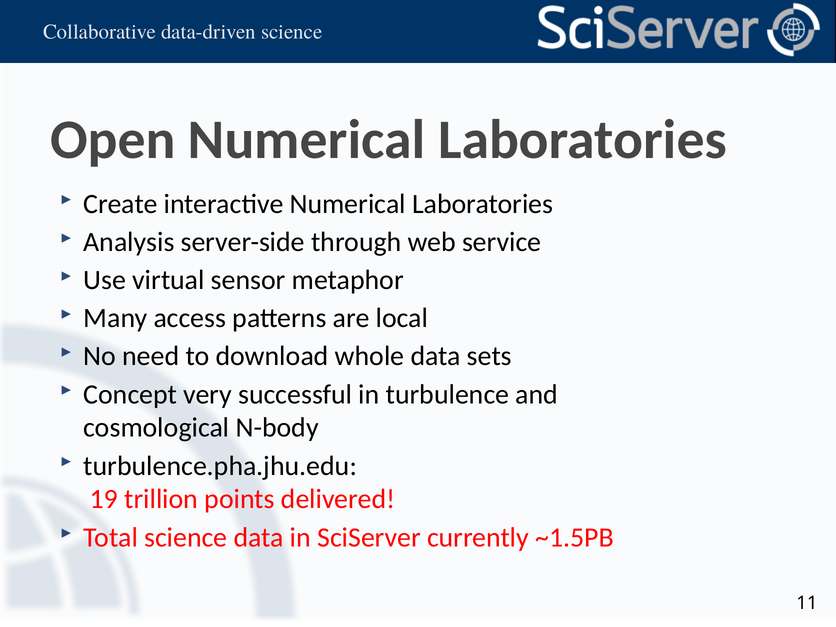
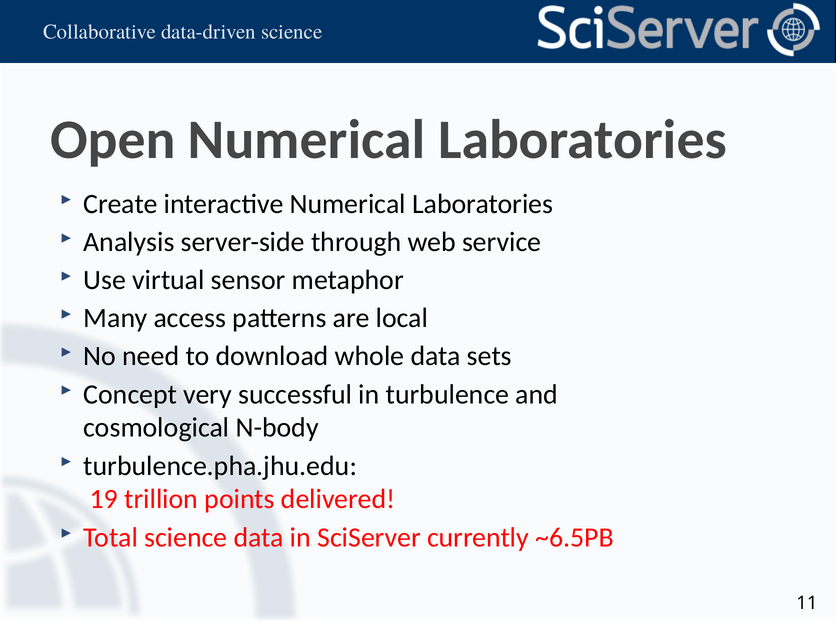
~1.5PB: ~1.5PB -> ~6.5PB
